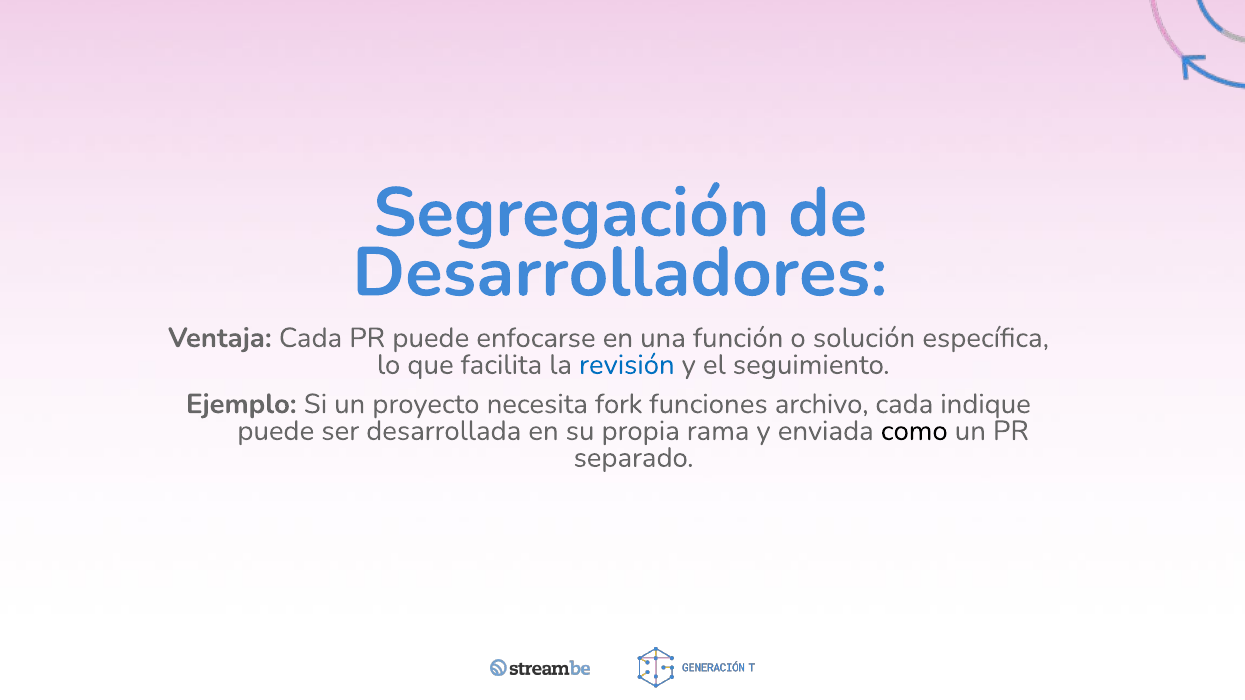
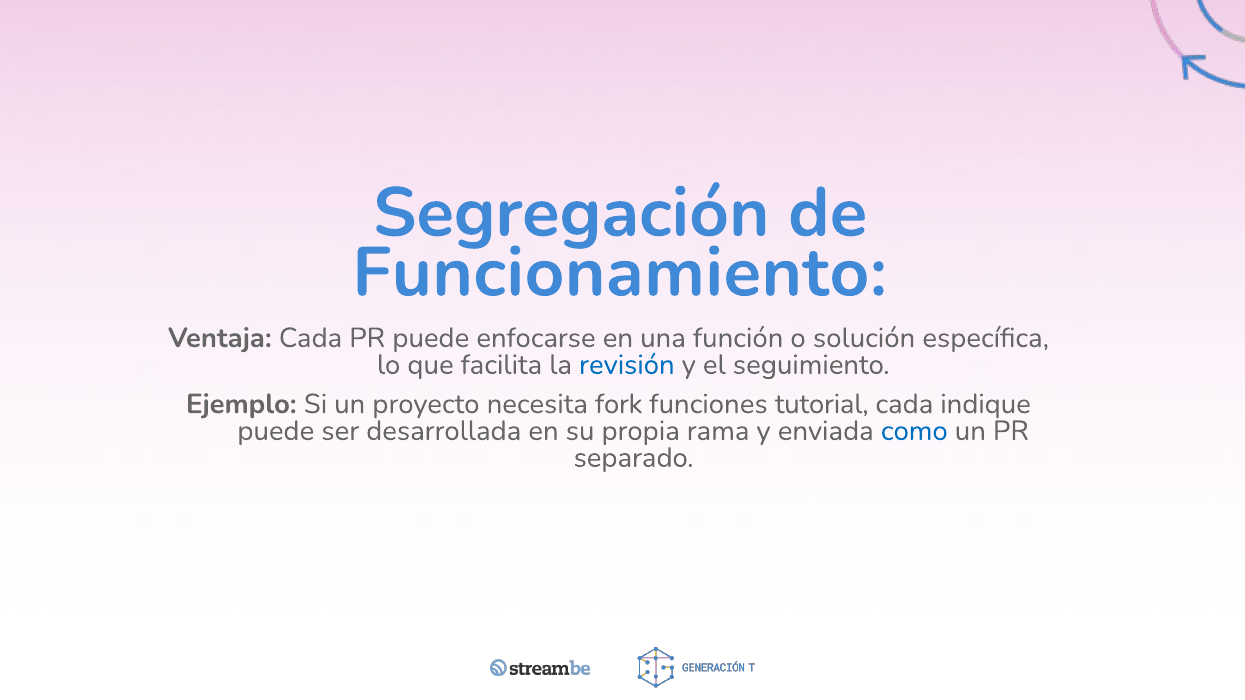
Desarrolladores: Desarrolladores -> Funcionamiento
archivo: archivo -> tutorial
como colour: black -> blue
